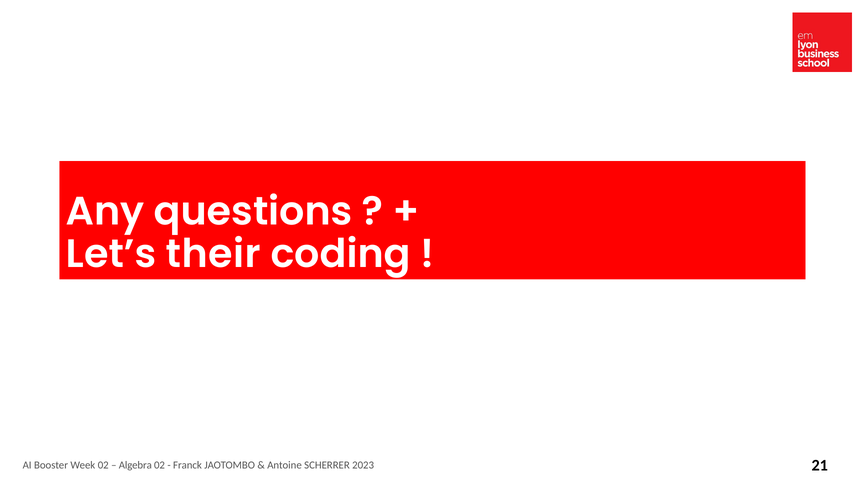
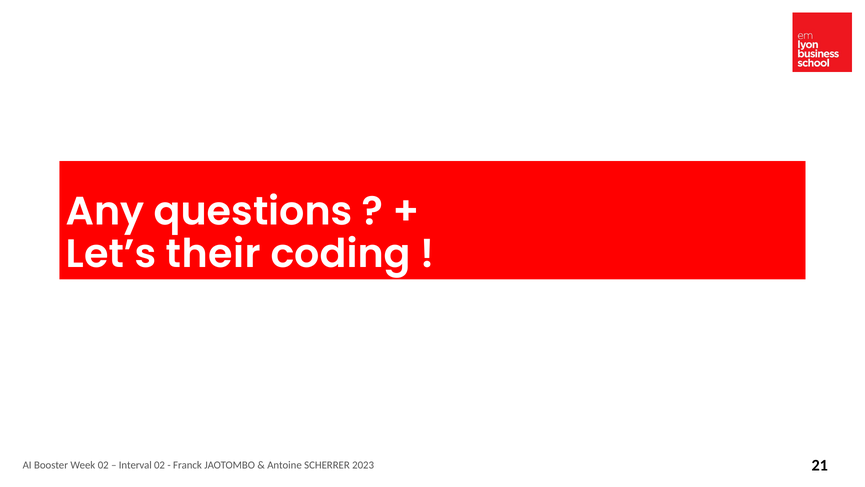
Algebra: Algebra -> Interval
